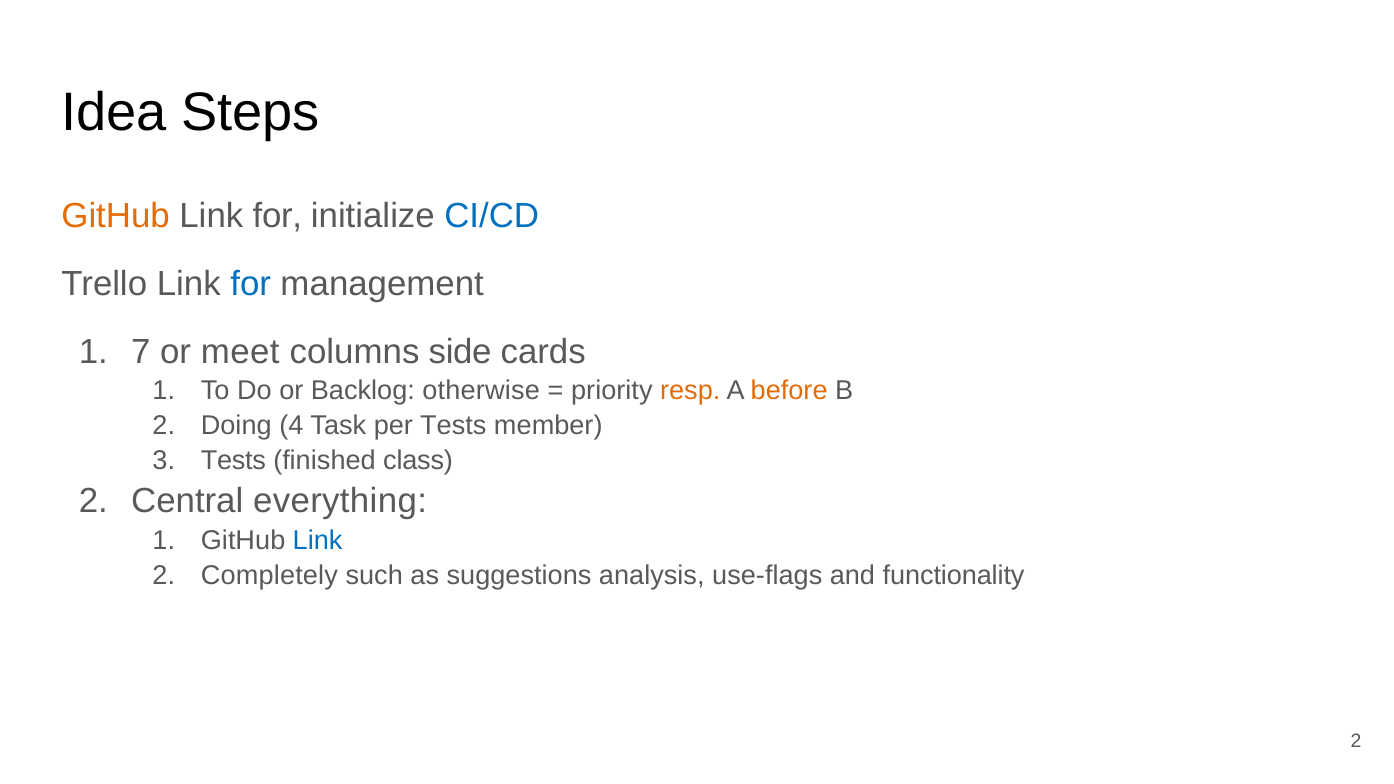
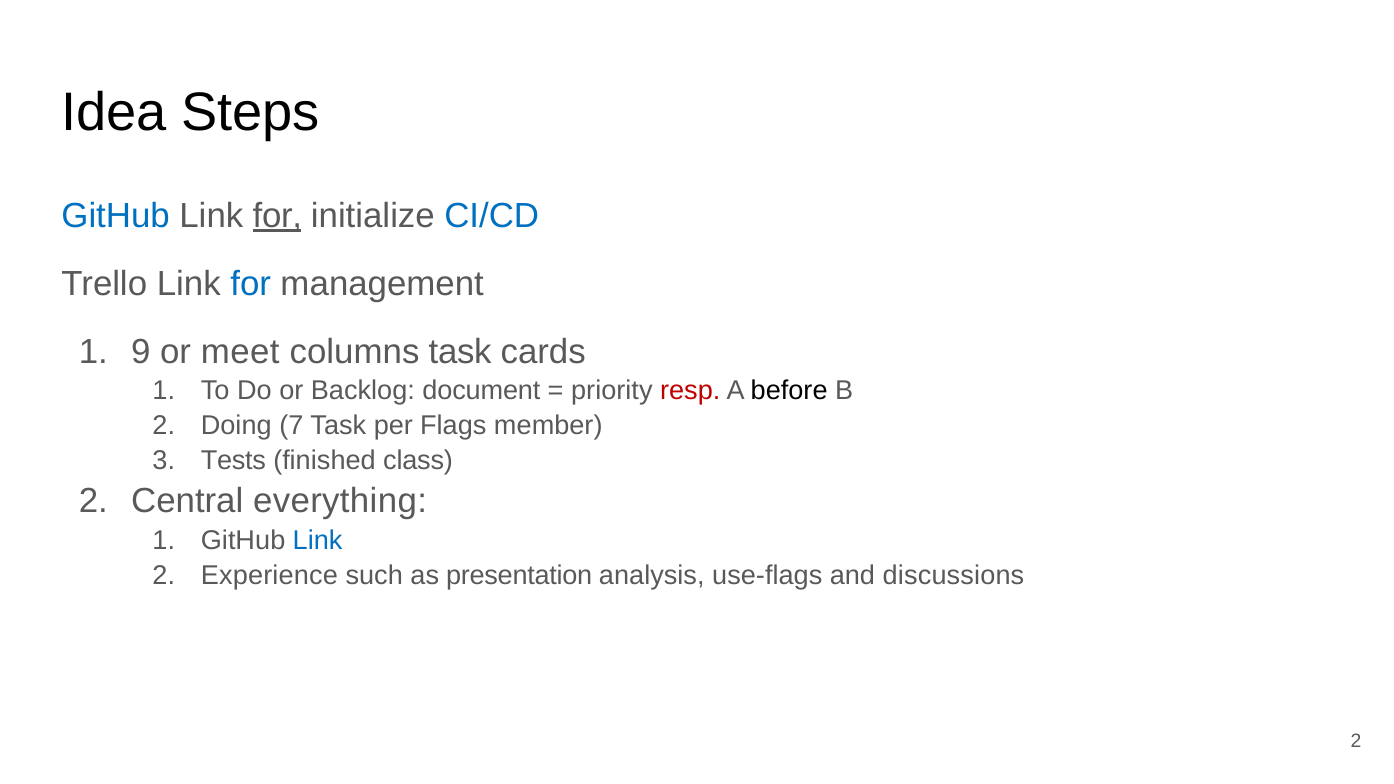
GitHub at (116, 216) colour: orange -> blue
for at (277, 216) underline: none -> present
7: 7 -> 9
columns side: side -> task
otherwise: otherwise -> document
resp colour: orange -> red
before colour: orange -> black
4: 4 -> 7
per Tests: Tests -> Flags
Completely: Completely -> Experience
suggestions: suggestions -> presentation
functionality: functionality -> discussions
